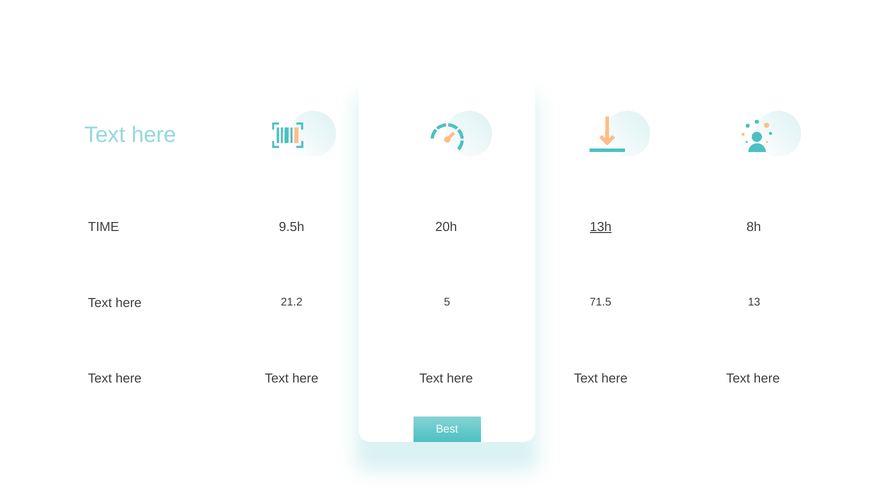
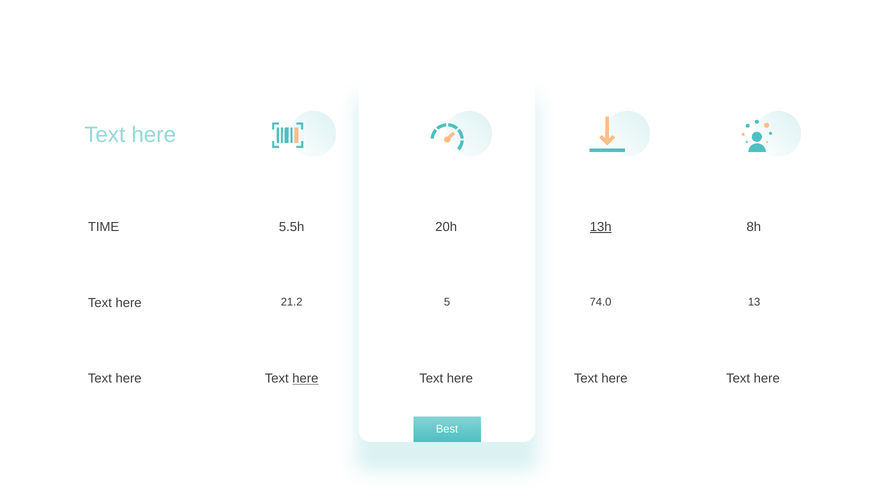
9.5h: 9.5h -> 5.5h
71.5: 71.5 -> 74.0
here at (305, 379) underline: none -> present
